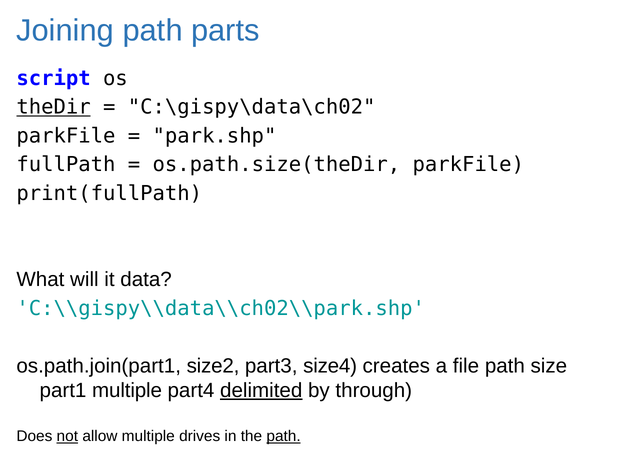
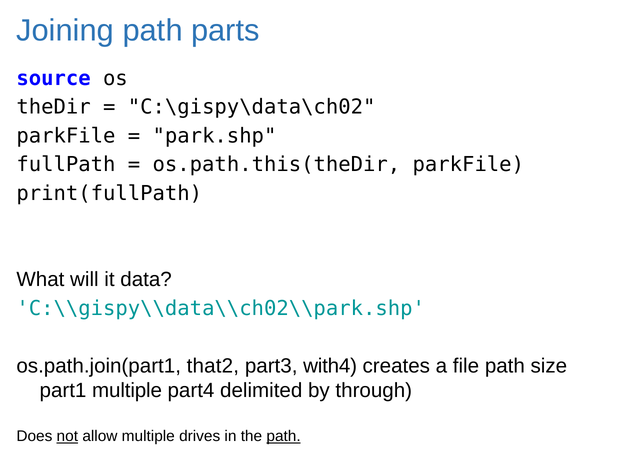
script: script -> source
theDir underline: present -> none
os.path.size(theDir: os.path.size(theDir -> os.path.this(theDir
size2: size2 -> that2
size4: size4 -> with4
delimited underline: present -> none
